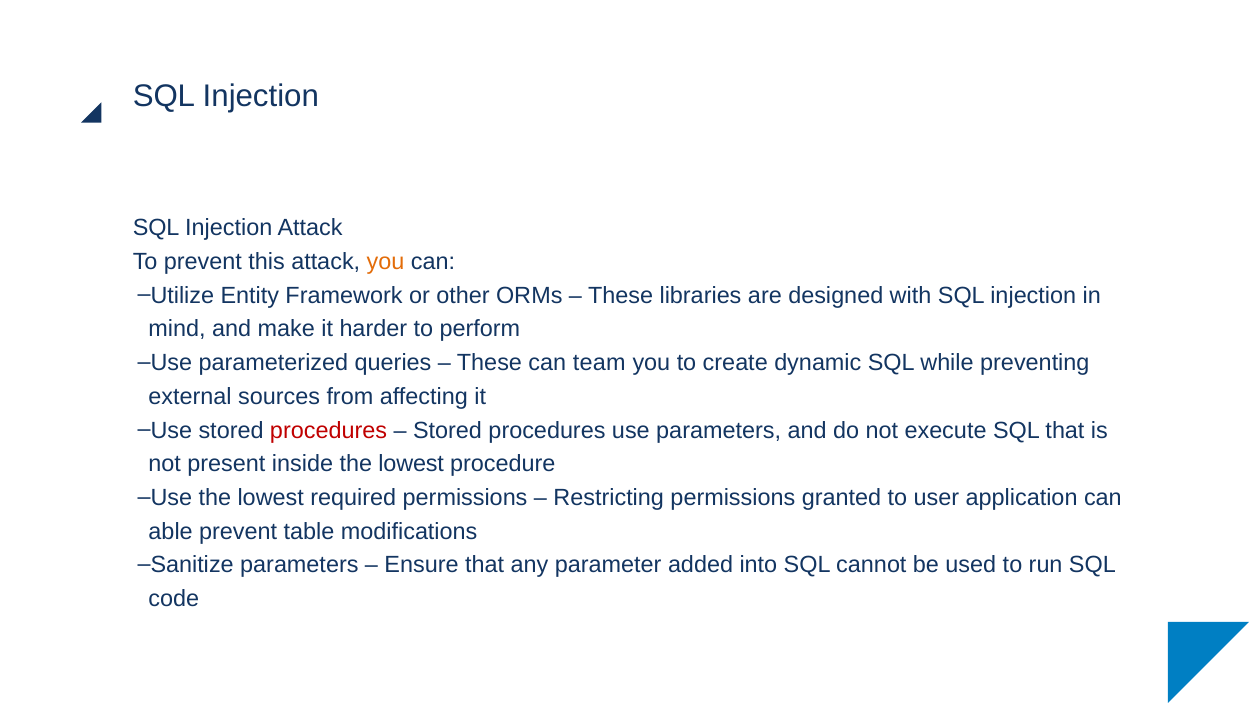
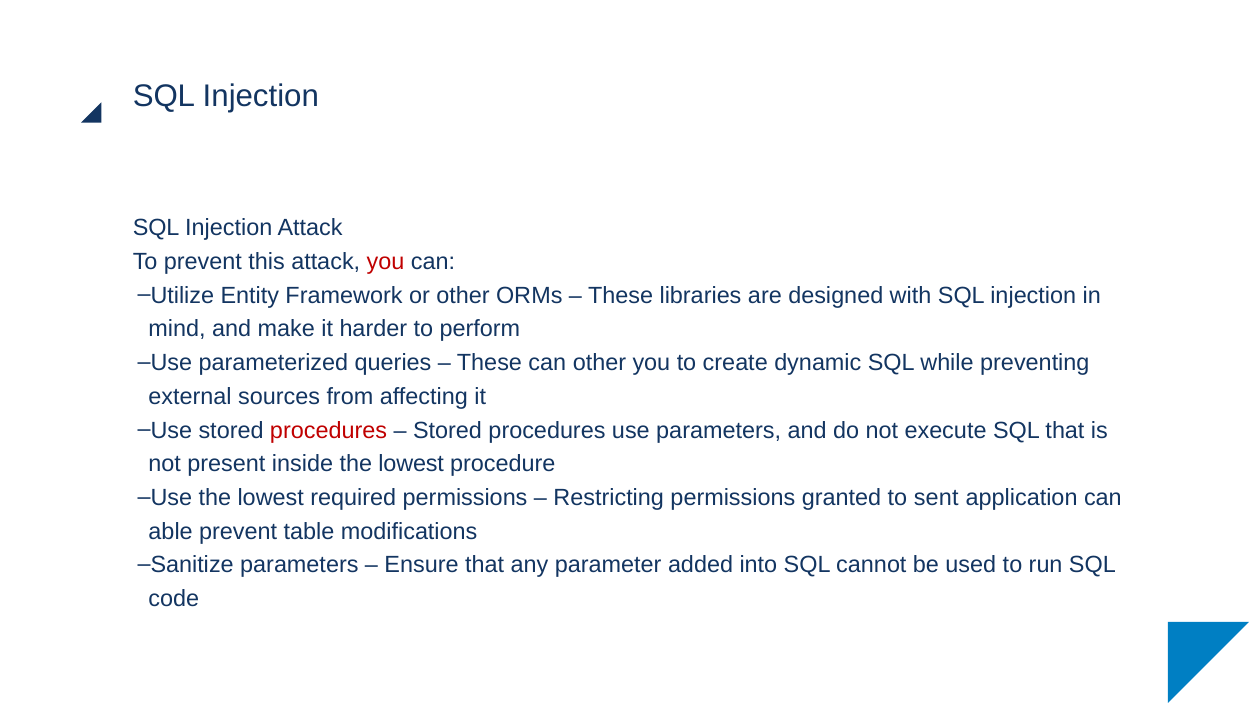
you at (386, 262) colour: orange -> red
can team: team -> other
user: user -> sent
